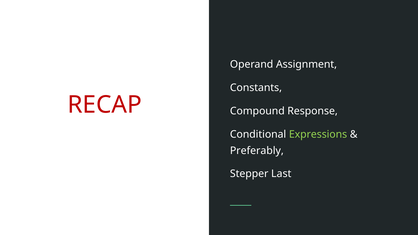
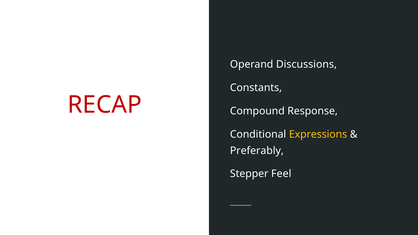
Assignment: Assignment -> Discussions
Expressions colour: light green -> yellow
Last: Last -> Feel
